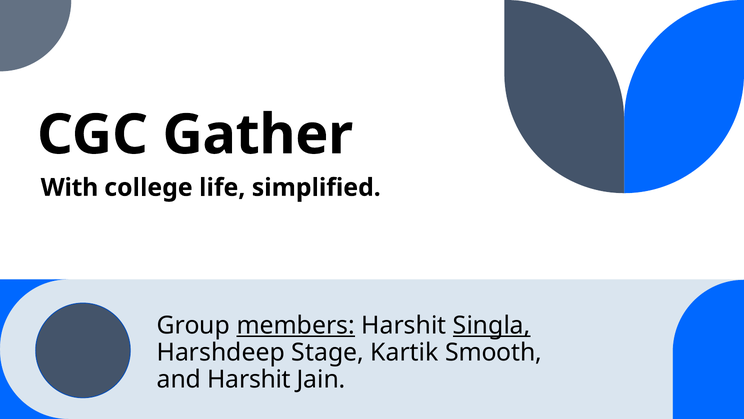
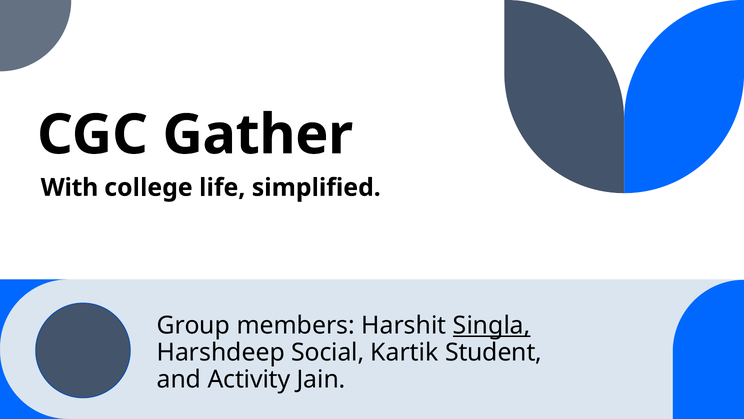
members underline: present -> none
Stage: Stage -> Social
Smooth: Smooth -> Student
and Harshit: Harshit -> Activity
